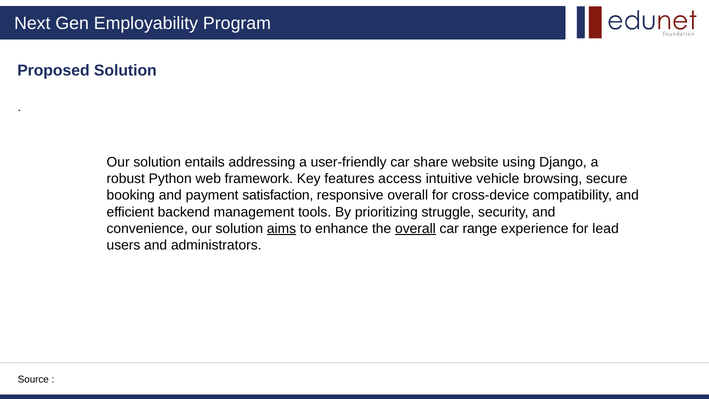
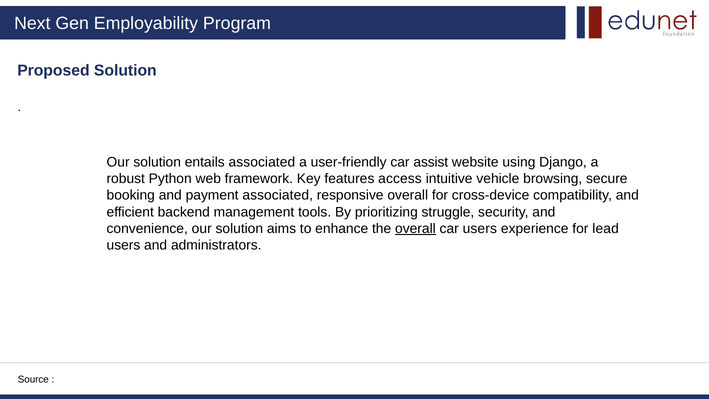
entails addressing: addressing -> associated
share: share -> assist
payment satisfaction: satisfaction -> associated
aims underline: present -> none
car range: range -> users
